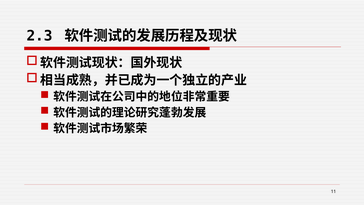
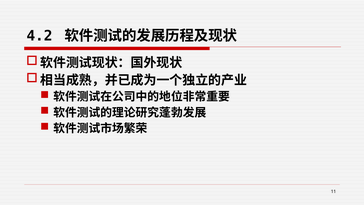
2.3: 2.3 -> 4.2
